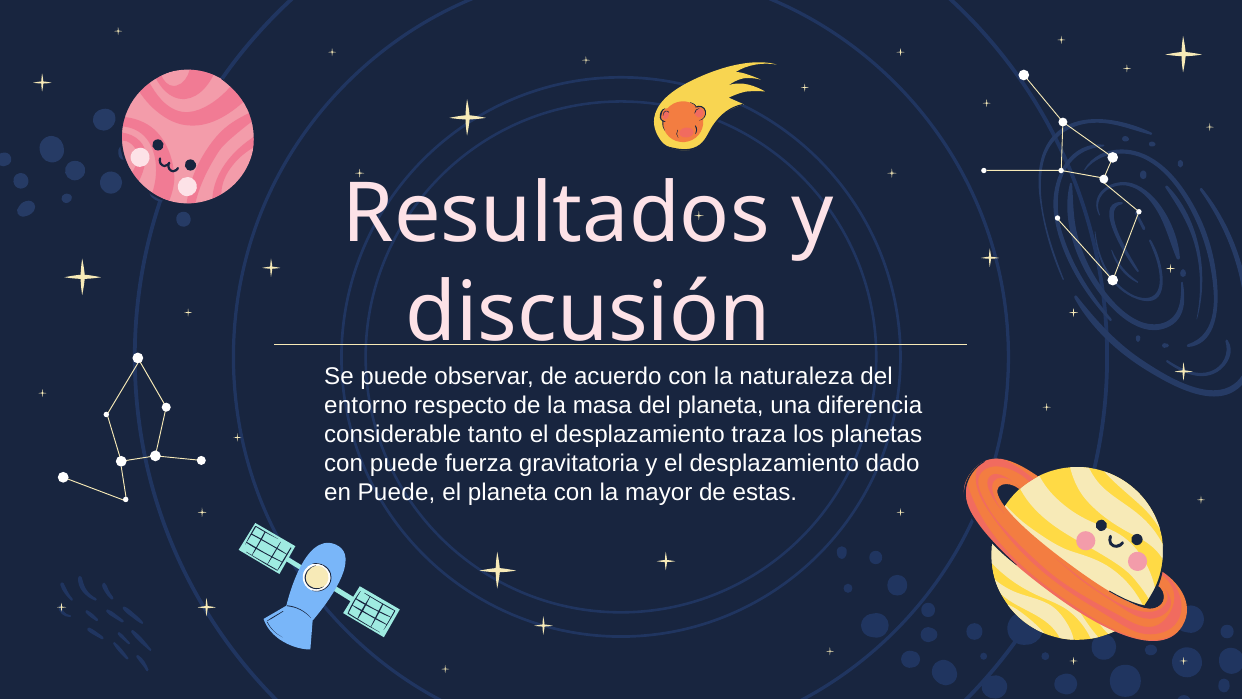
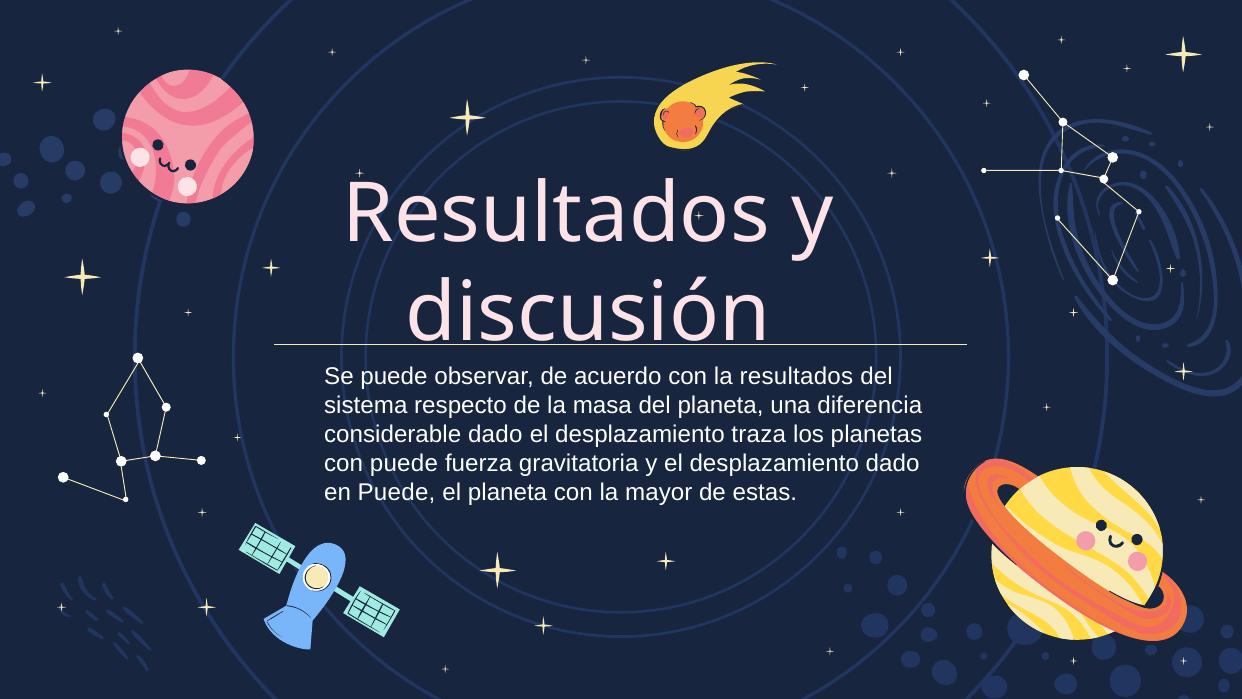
la naturaleza: naturaleza -> resultados
entorno: entorno -> sistema
considerable tanto: tanto -> dado
